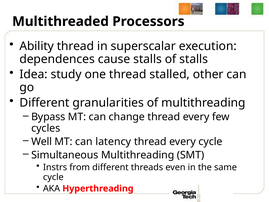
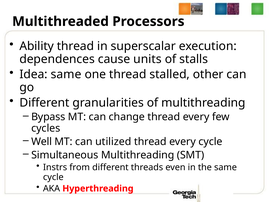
cause stalls: stalls -> units
Idea study: study -> same
latency: latency -> utilized
